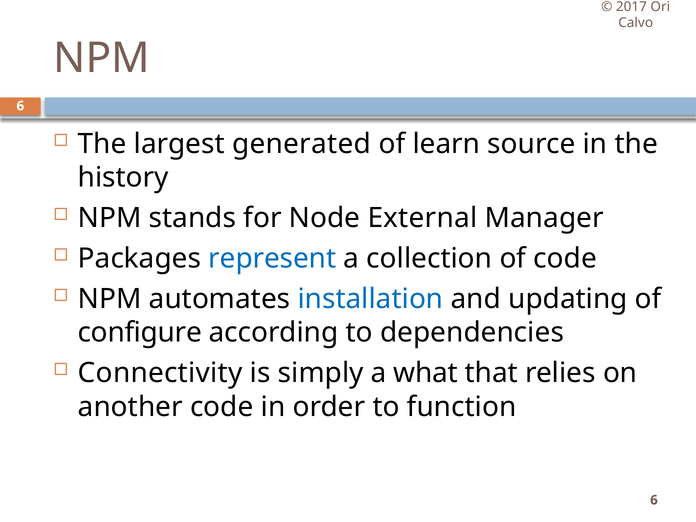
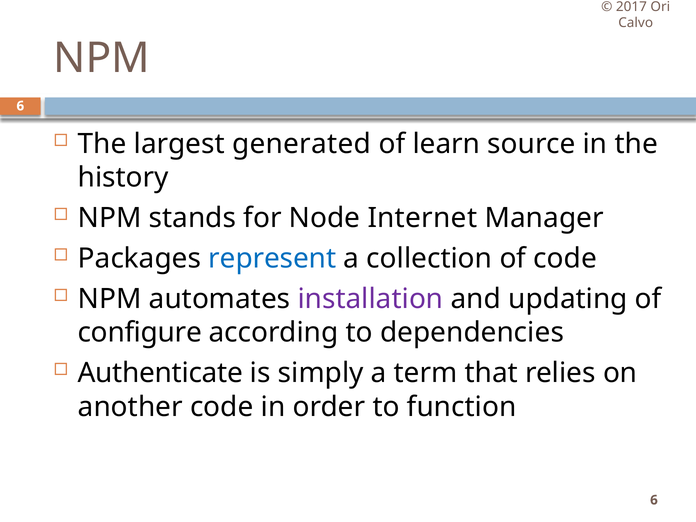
External: External -> Internet
installation colour: blue -> purple
Connectivity: Connectivity -> Authenticate
what: what -> term
